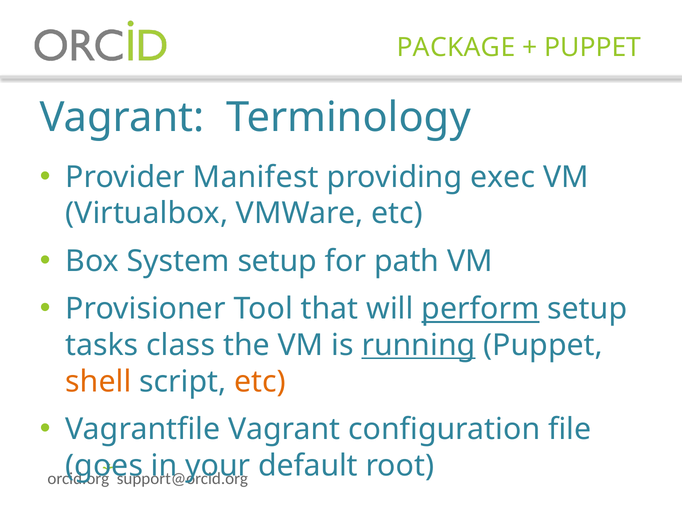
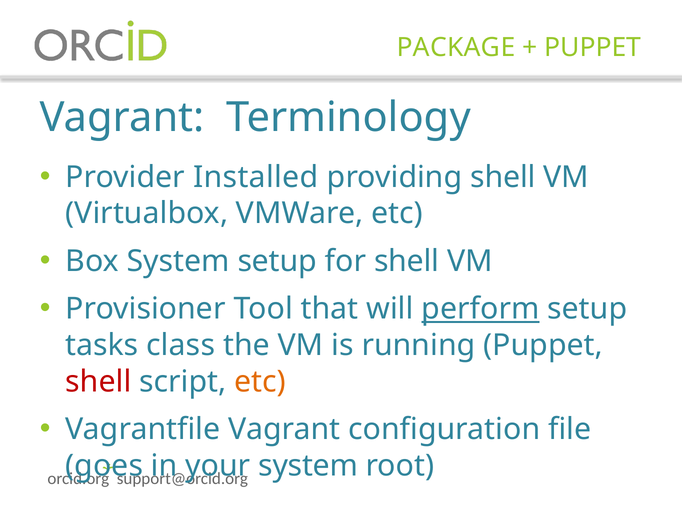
Manifest: Manifest -> Installed
providing exec: exec -> shell
for path: path -> shell
running underline: present -> none
shell at (98, 382) colour: orange -> red
default at (308, 466): default -> system
